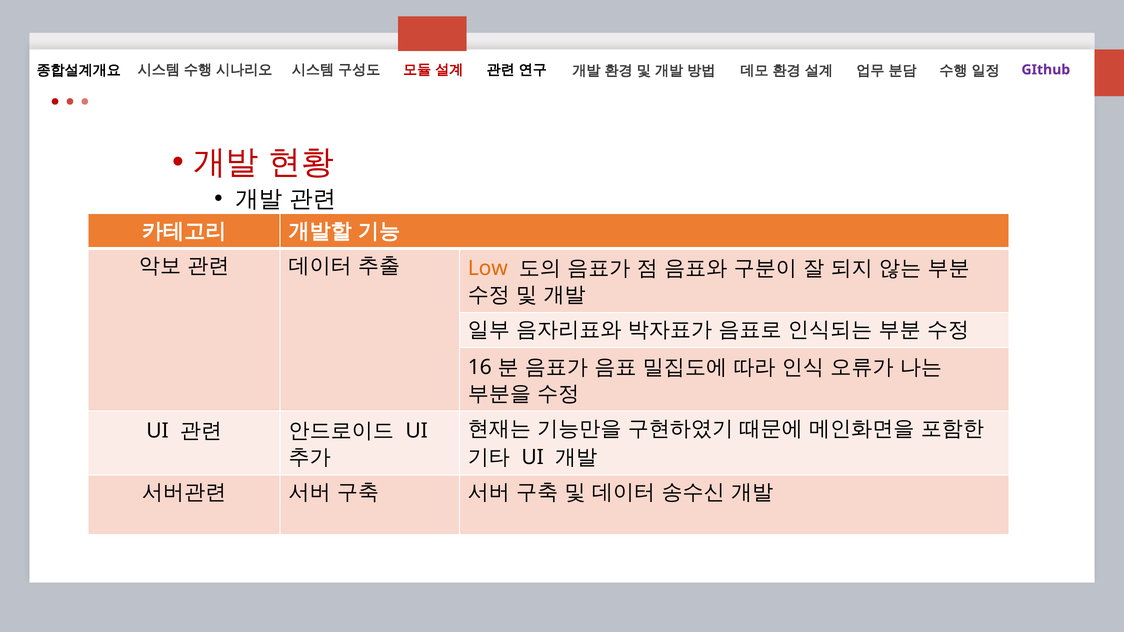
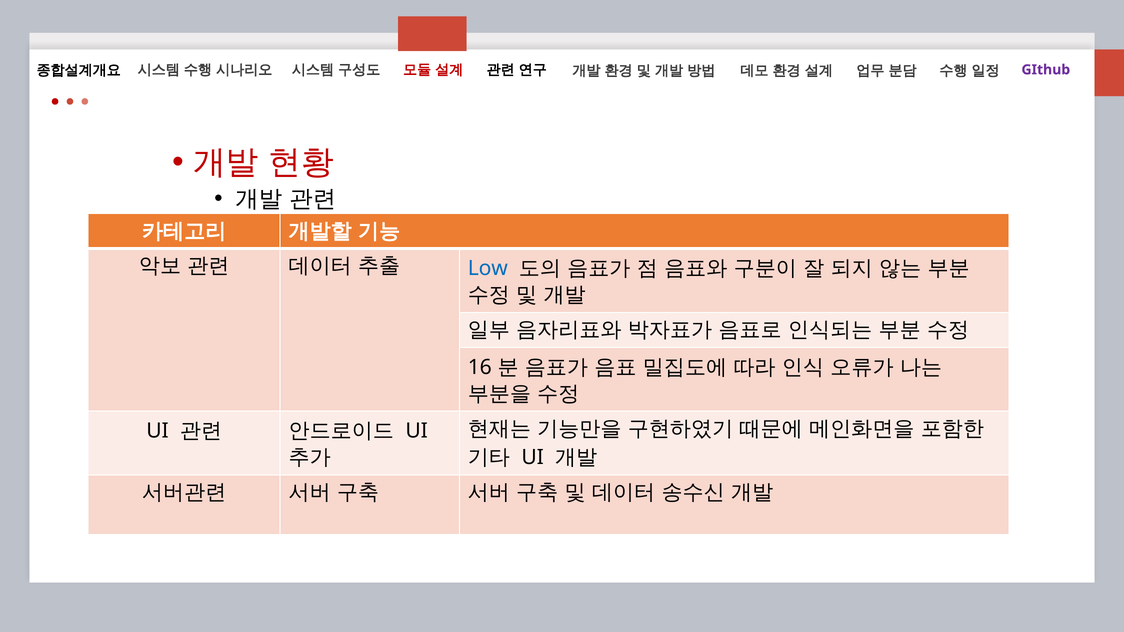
Low colour: orange -> blue
